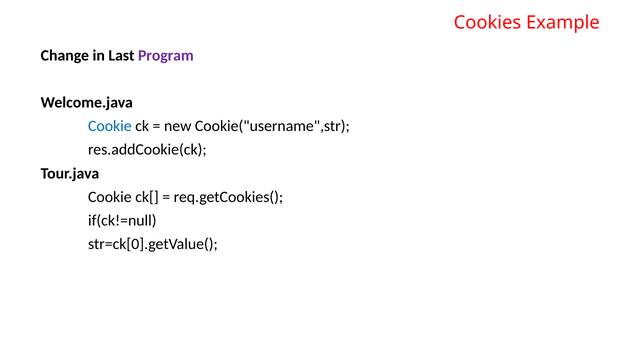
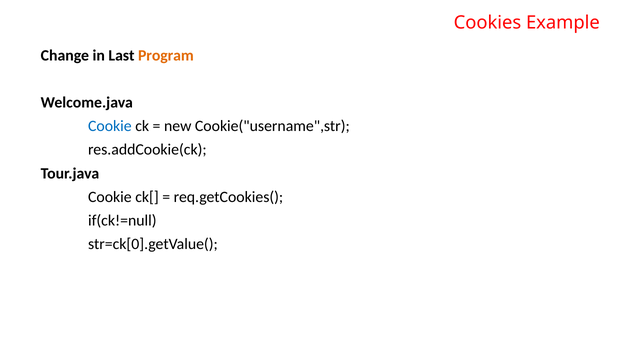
Program colour: purple -> orange
